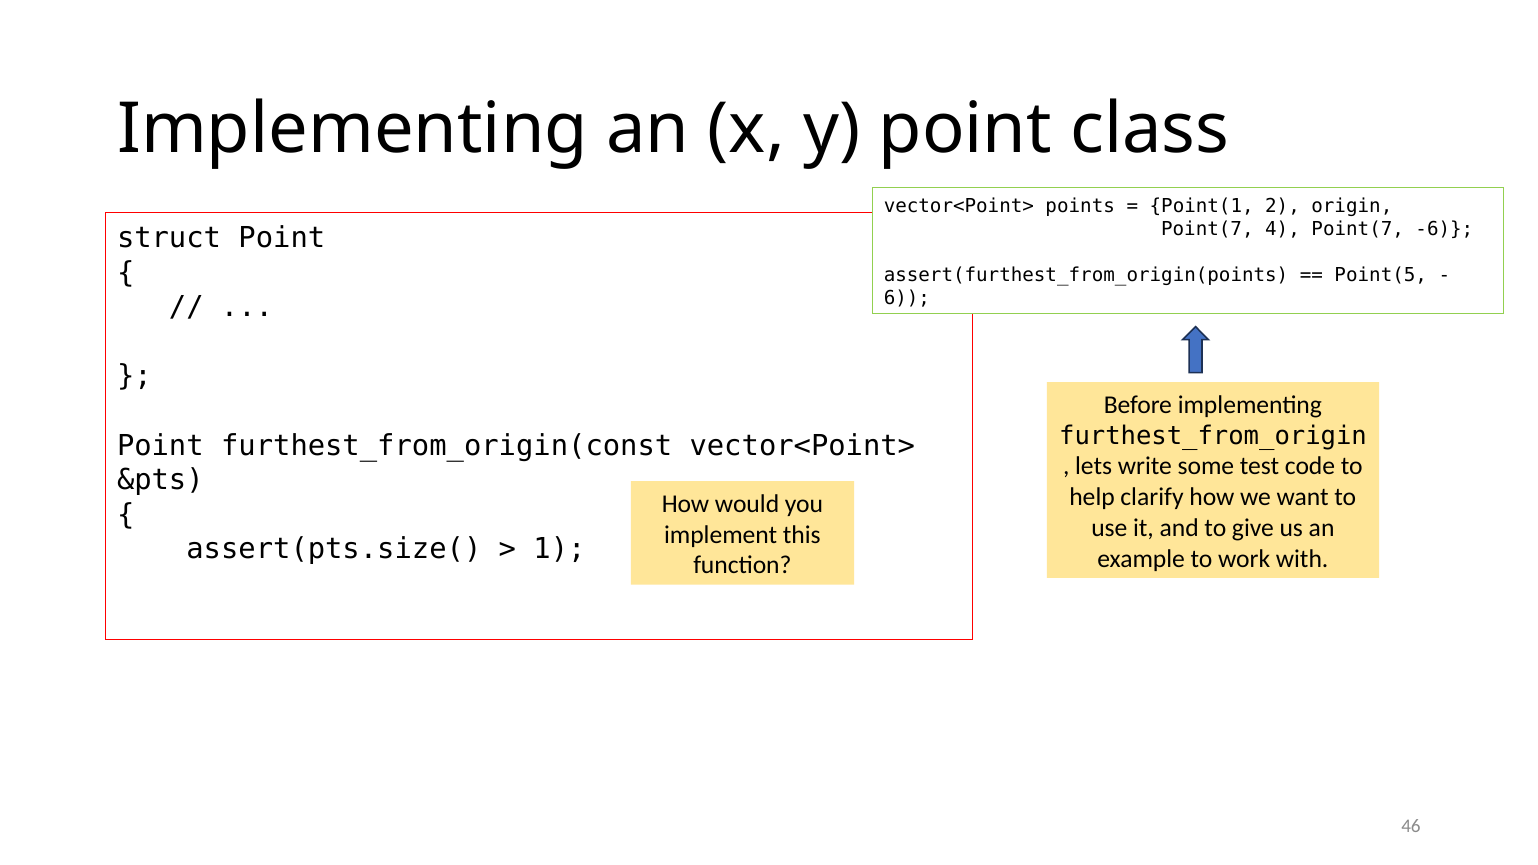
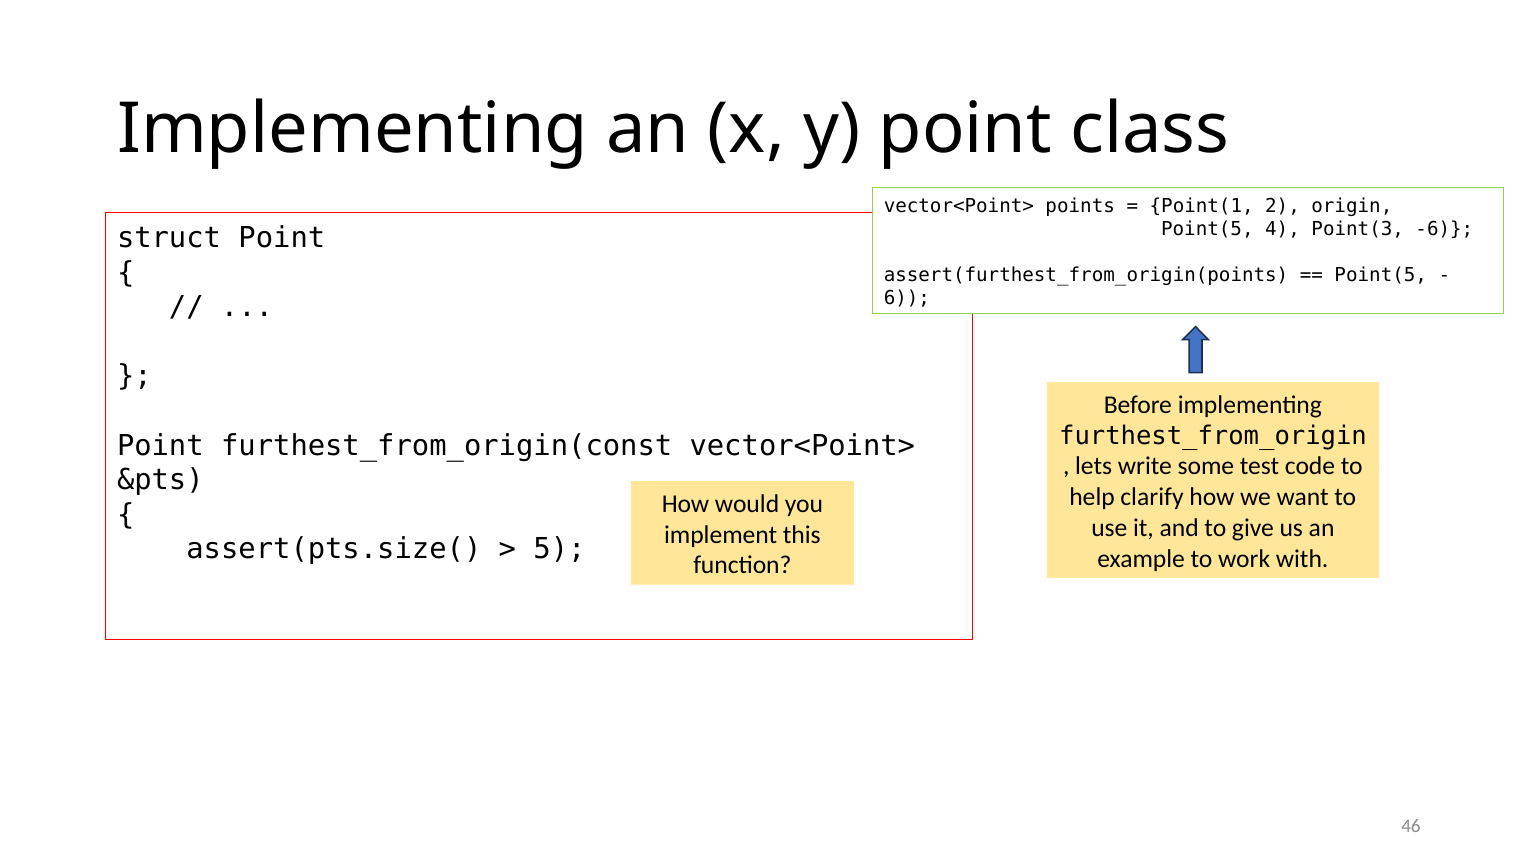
Point(7 at (1207, 229): Point(7 -> Point(5
4 Point(7: Point(7 -> Point(3
1: 1 -> 5
